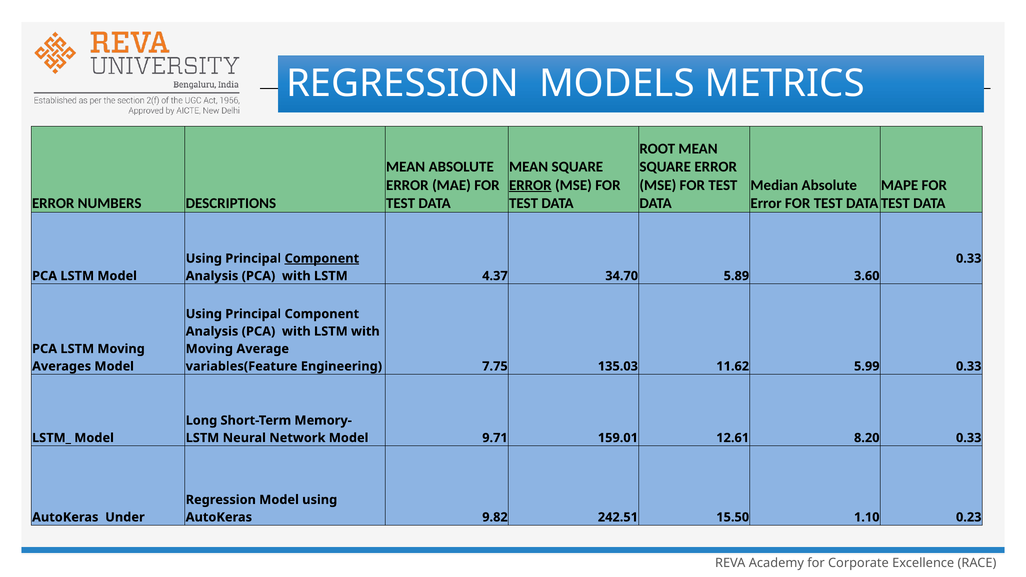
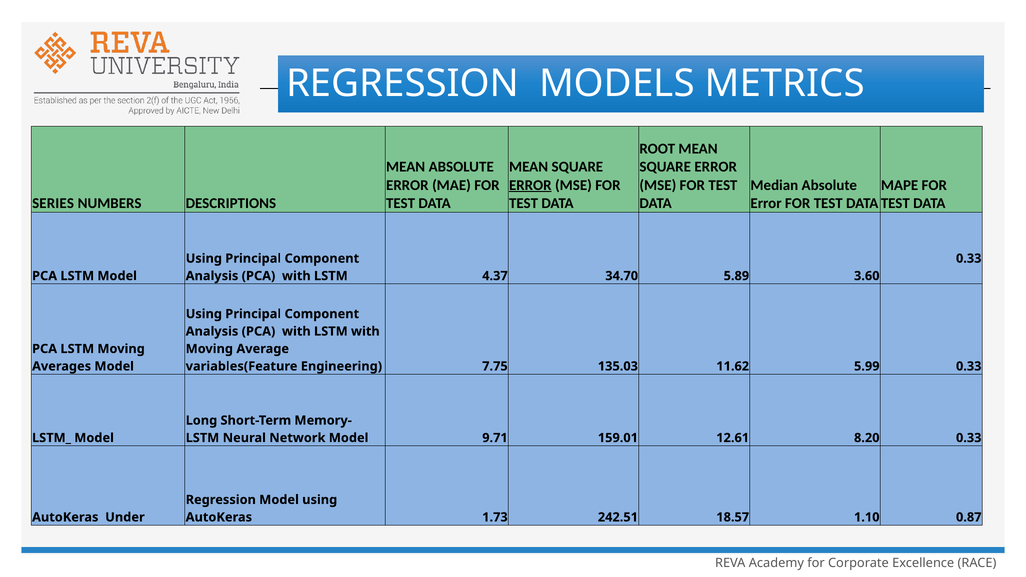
ERROR at (53, 203): ERROR -> SERIES
Component at (322, 259) underline: present -> none
9.82: 9.82 -> 1.73
15.50: 15.50 -> 18.57
0.23: 0.23 -> 0.87
